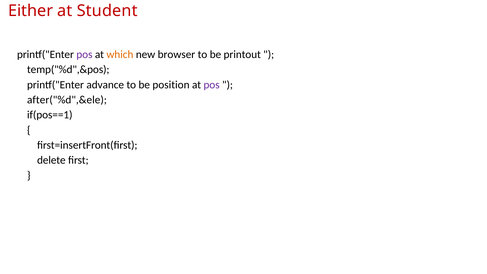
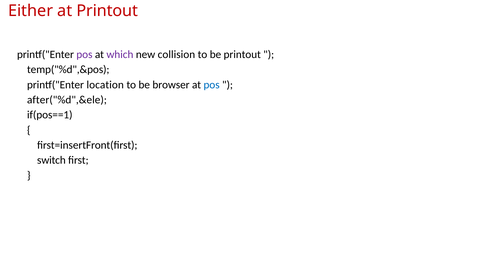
at Student: Student -> Printout
which colour: orange -> purple
browser: browser -> collision
advance: advance -> location
position: position -> browser
pos at (212, 85) colour: purple -> blue
delete: delete -> switch
